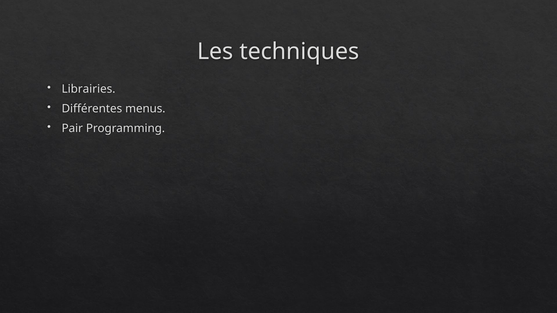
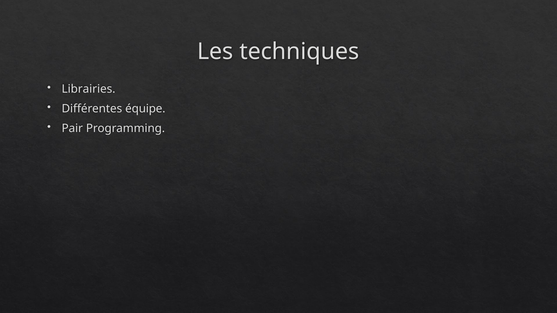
menus: menus -> équipe
